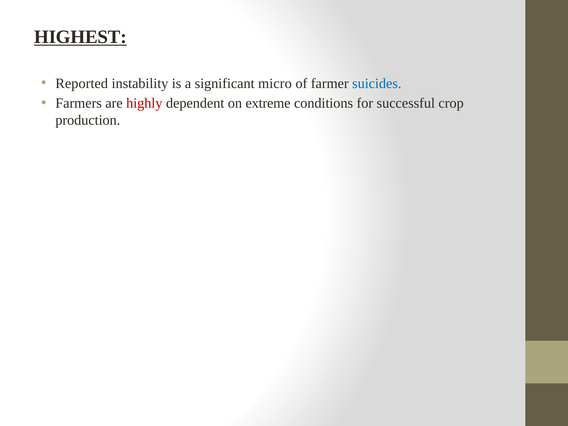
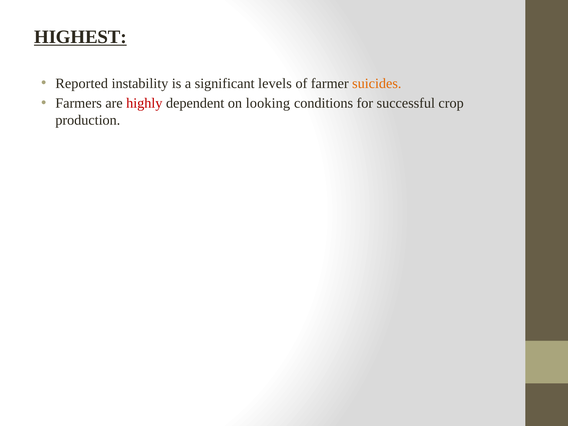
micro: micro -> levels
suicides colour: blue -> orange
extreme: extreme -> looking
